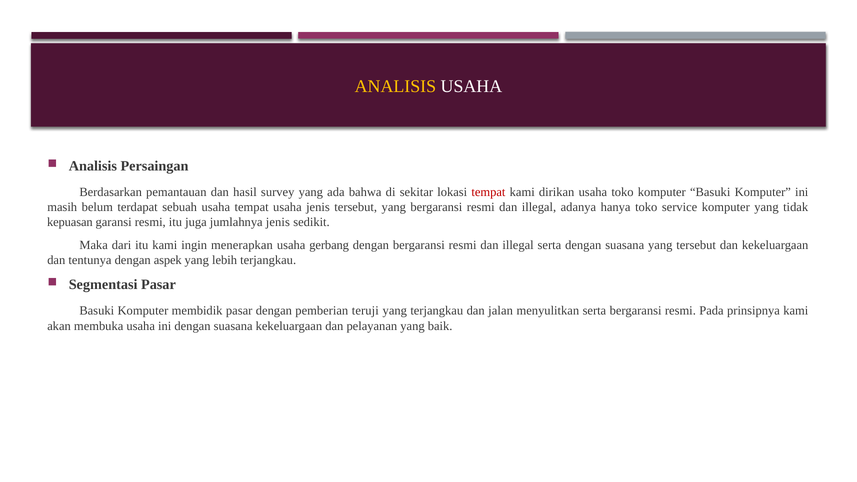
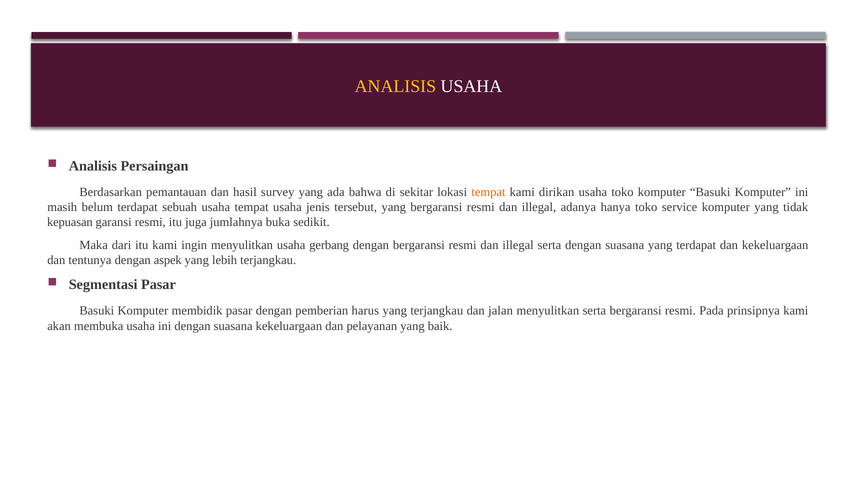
tempat at (488, 192) colour: red -> orange
jumlahnya jenis: jenis -> buka
ingin menerapkan: menerapkan -> menyulitkan
yang tersebut: tersebut -> terdapat
teruji: teruji -> harus
